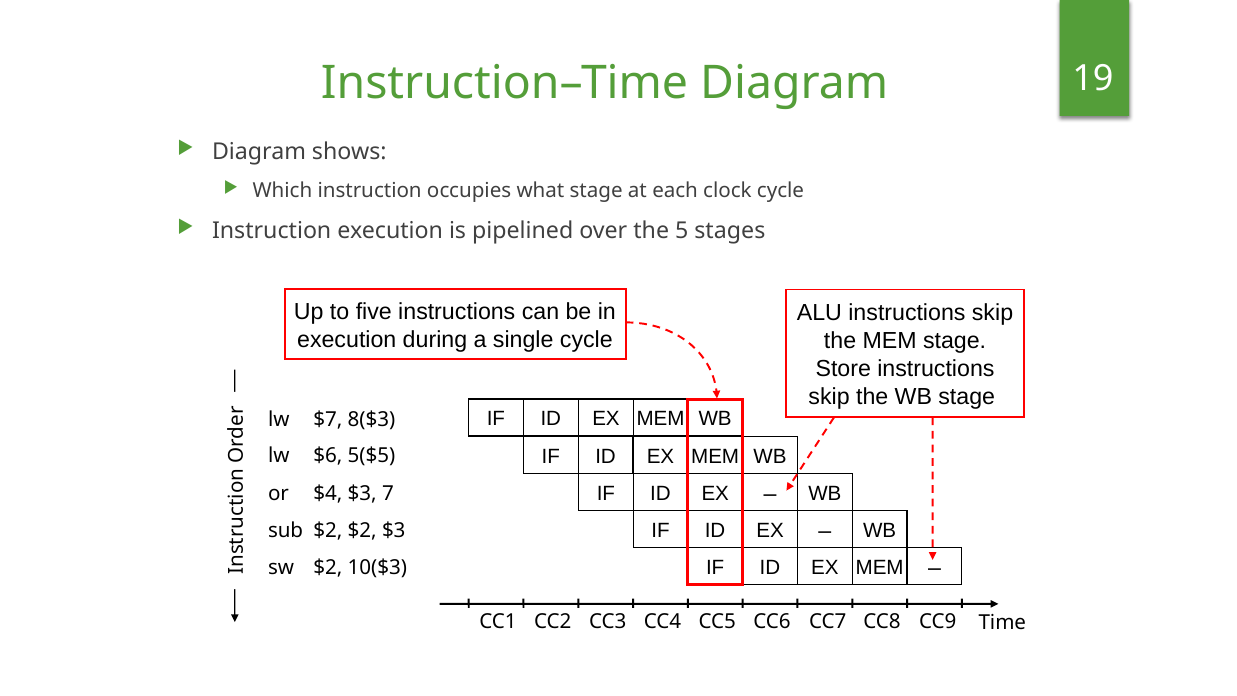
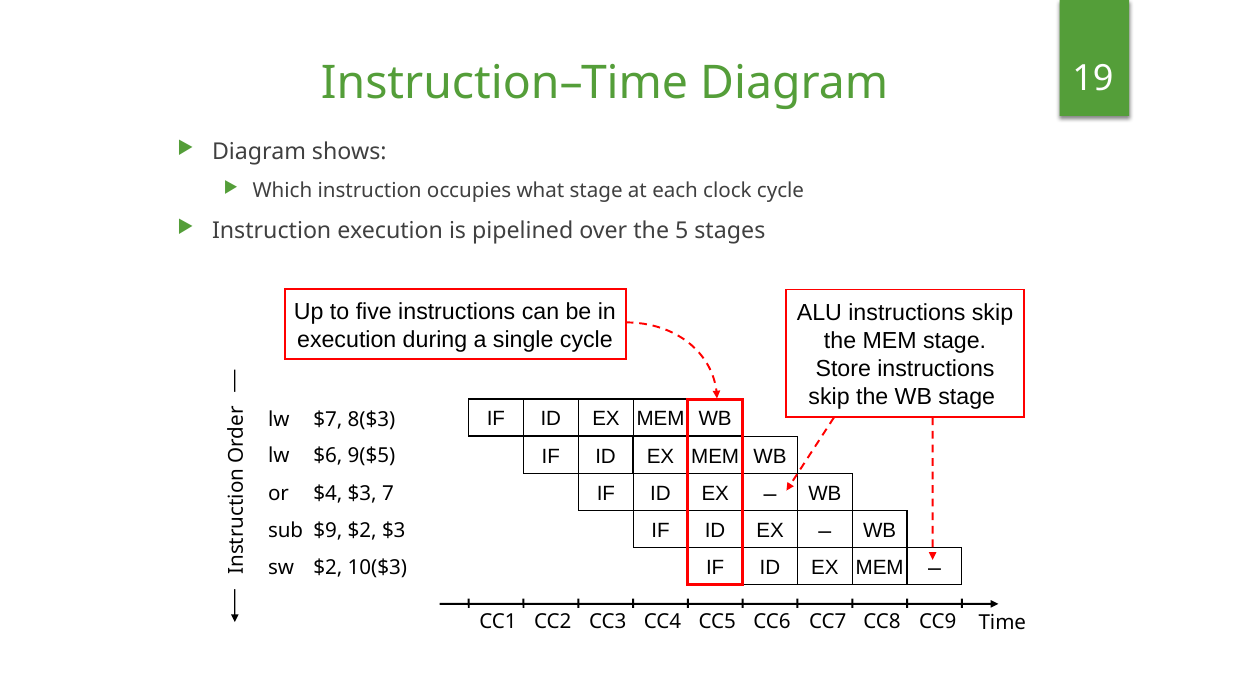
5($5: 5($5 -> 9($5
sub $2: $2 -> $9
